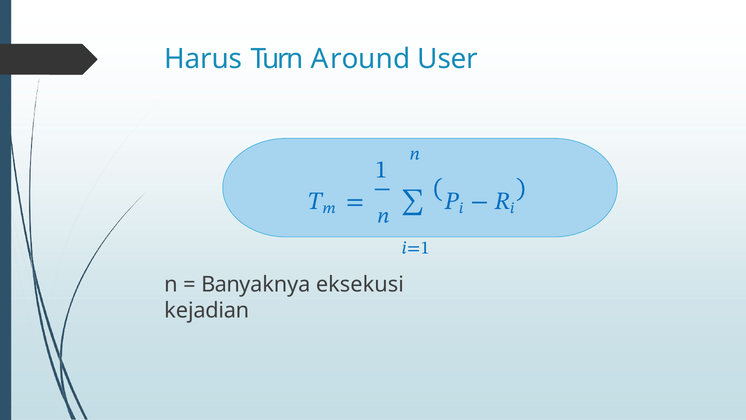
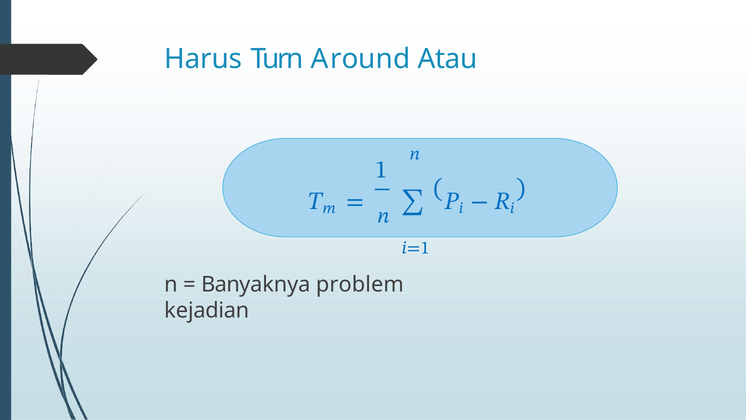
User: User -> Atau
eksekusi: eksekusi -> problem
